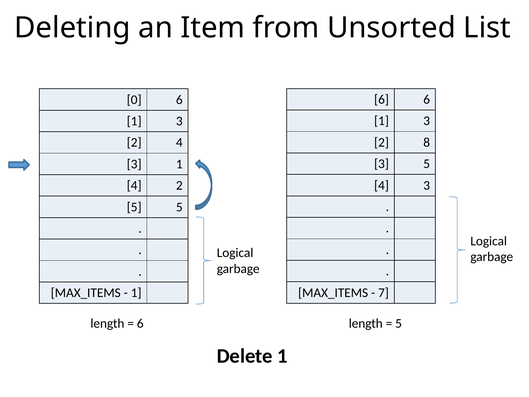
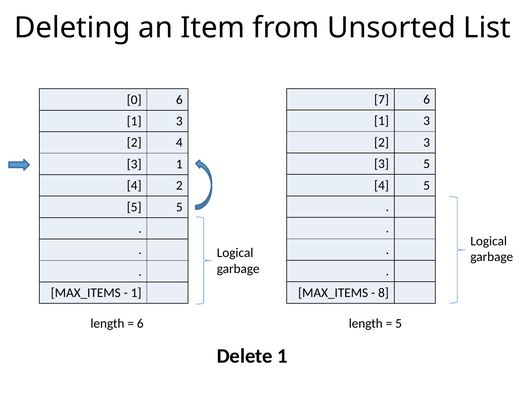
6 at (382, 99): 6 -> 7
2 8: 8 -> 3
3 at (427, 185): 3 -> 5
7: 7 -> 8
